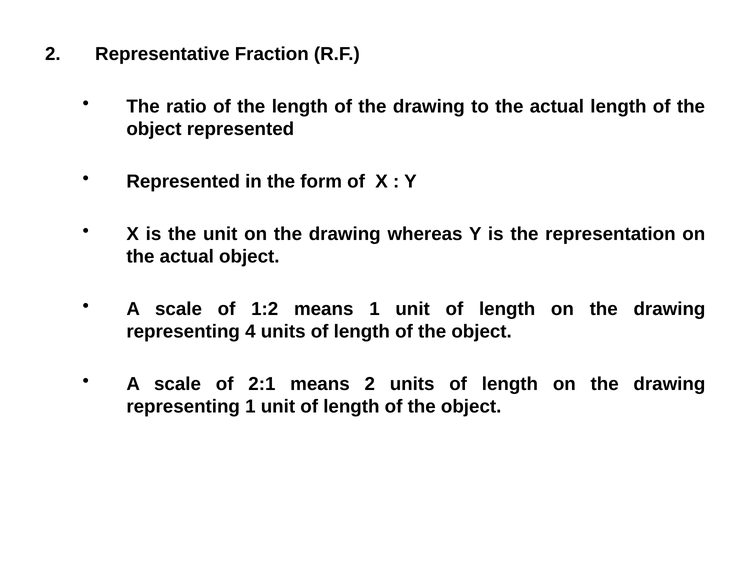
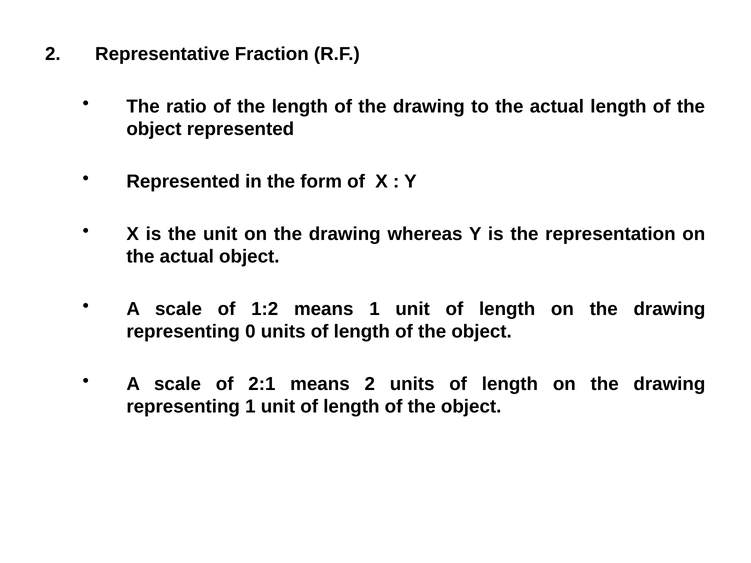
4: 4 -> 0
